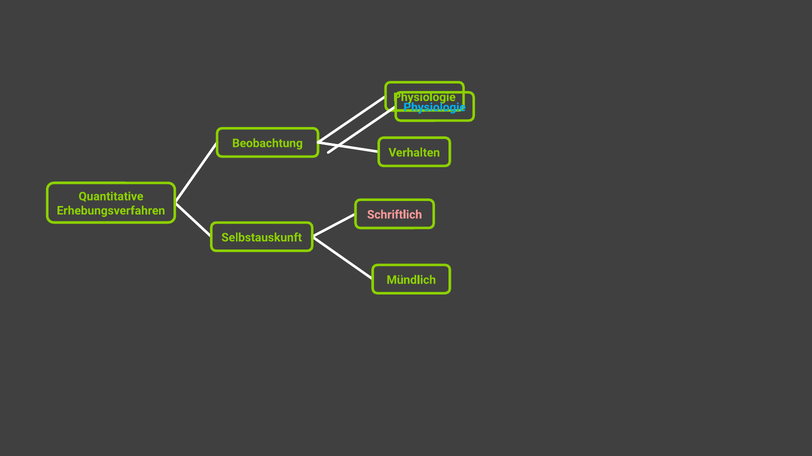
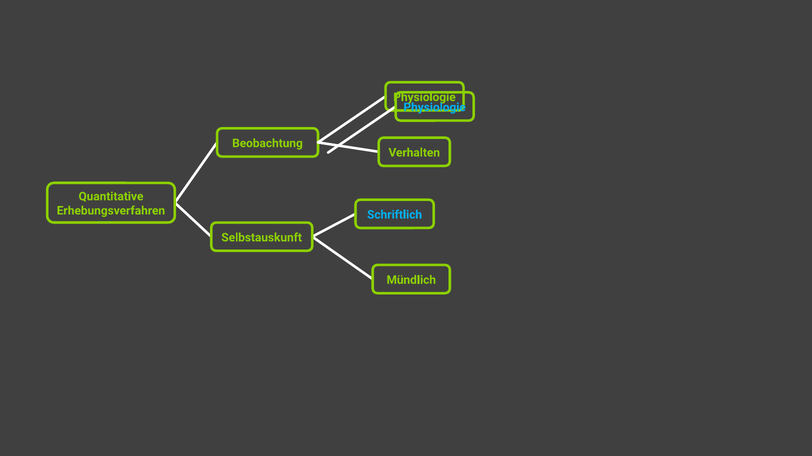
Schriftlich colour: pink -> light blue
